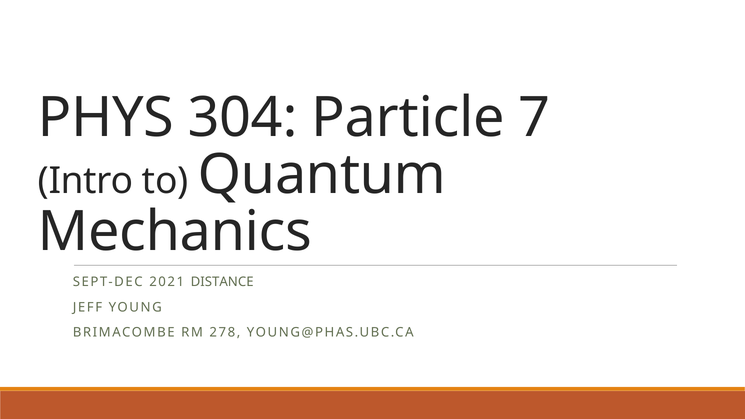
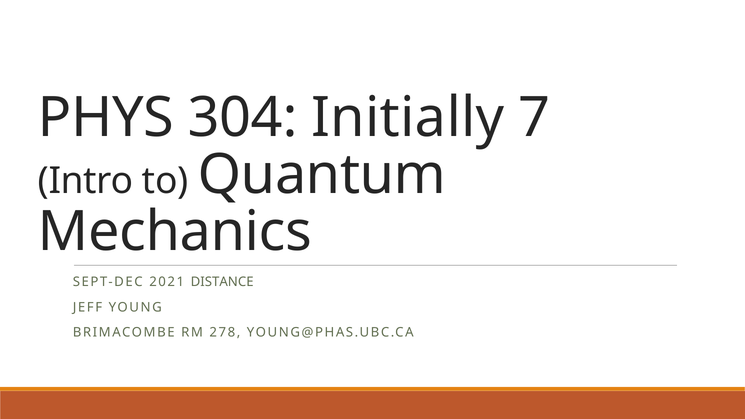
Particle: Particle -> Initially
